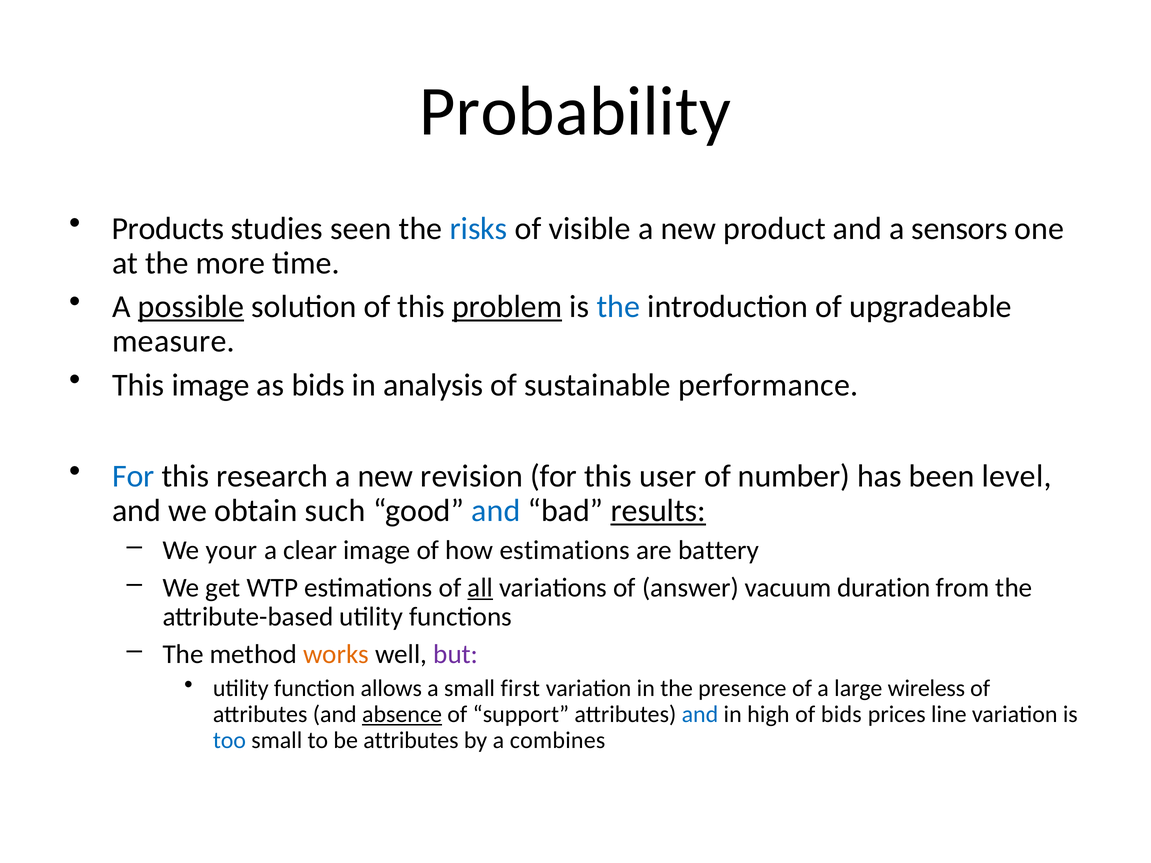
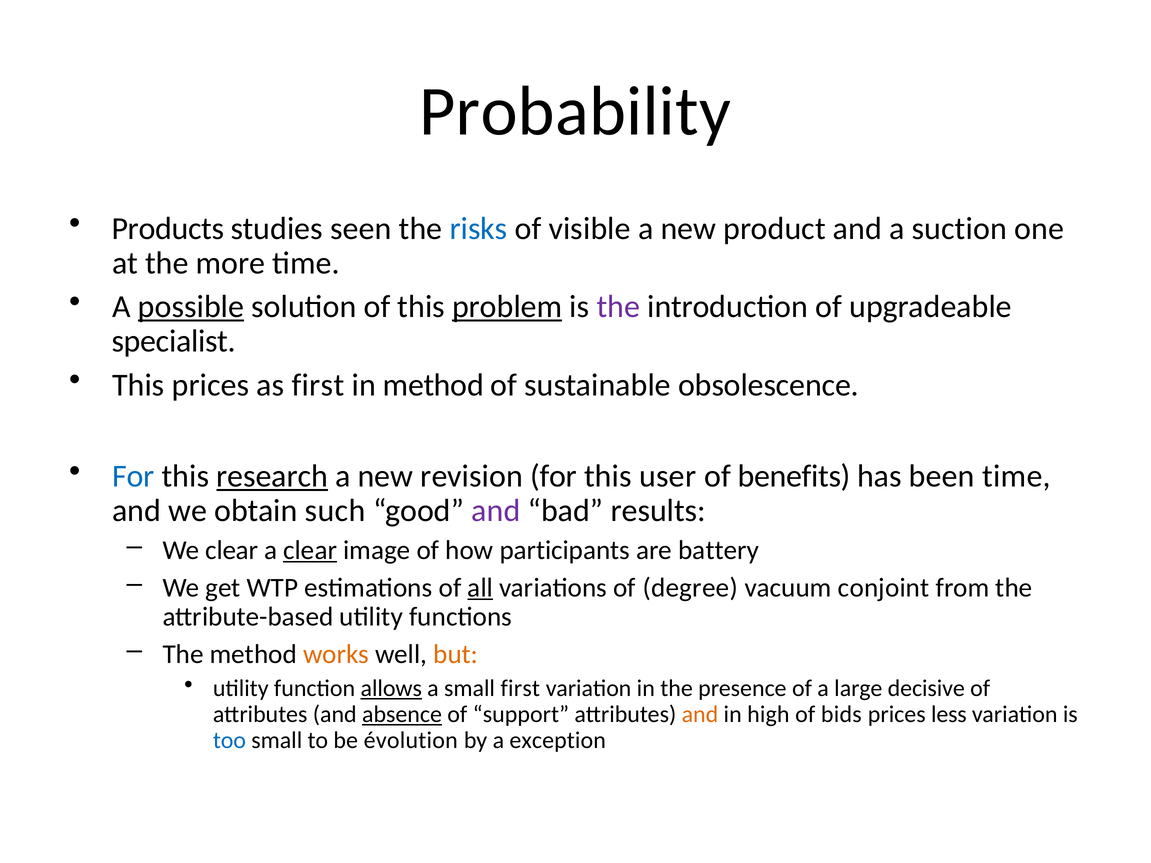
sensors: sensors -> suction
the at (618, 307) colour: blue -> purple
measure: measure -> specialist
This image: image -> prices
as bids: bids -> first
in analysis: analysis -> method
performance: performance -> obsolescence
research underline: none -> present
number: number -> benefits
been level: level -> time
and at (496, 511) colour: blue -> purple
results underline: present -> none
We your: your -> clear
clear at (310, 550) underline: none -> present
how estimations: estimations -> participants
answer: answer -> degree
duration: duration -> conjoint
but colour: purple -> orange
allows underline: none -> present
wireless: wireless -> decisive
and at (700, 715) colour: blue -> orange
line: line -> less
be attributes: attributes -> évolution
combines: combines -> exception
